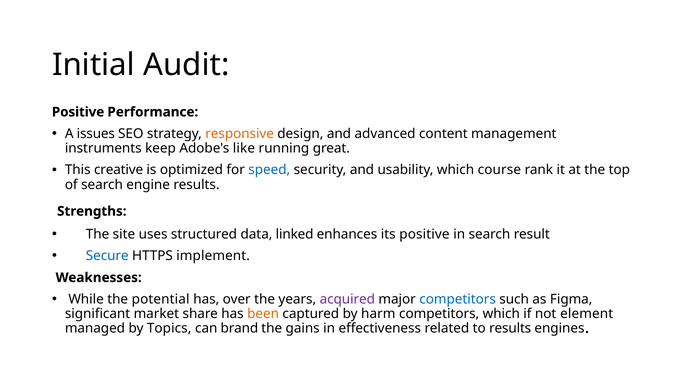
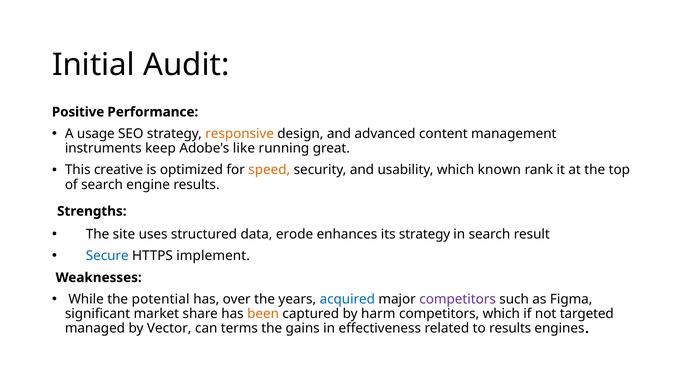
issues: issues -> usage
speed colour: blue -> orange
course: course -> known
linked: linked -> erode
its positive: positive -> strategy
acquired colour: purple -> blue
competitors at (458, 299) colour: blue -> purple
element: element -> targeted
Topics: Topics -> Vector
brand: brand -> terms
